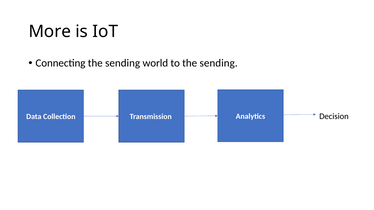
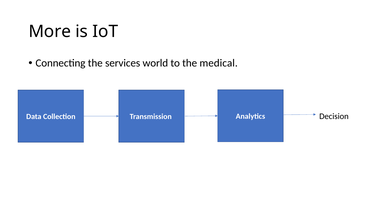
Connecting the sending: sending -> services
to the sending: sending -> medical
